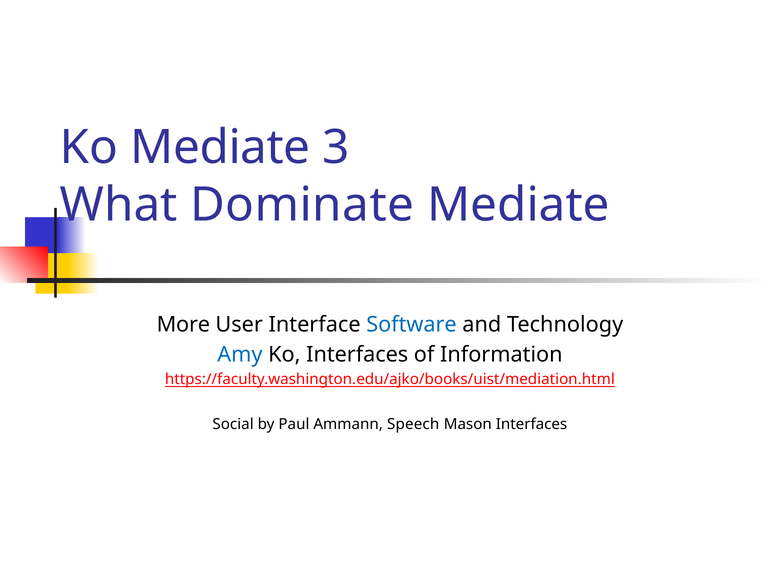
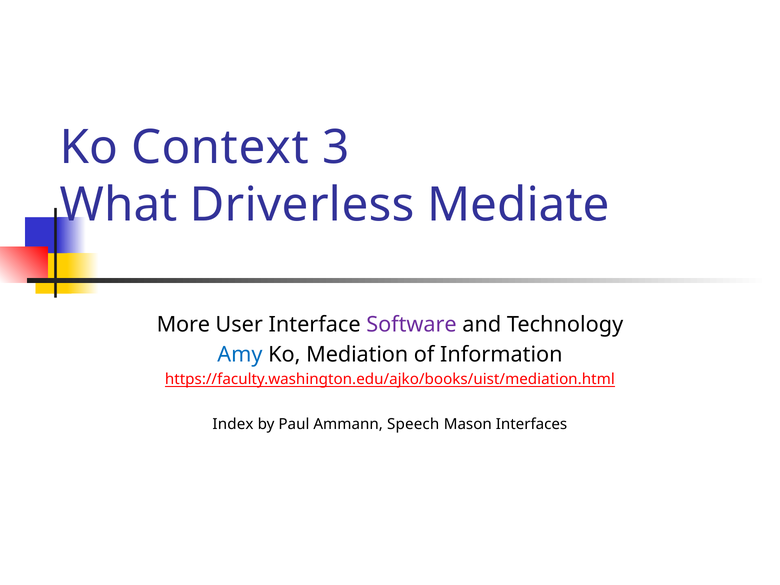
Ko Mediate: Mediate -> Context
Dominate: Dominate -> Driverless
Software colour: blue -> purple
Ko Interfaces: Interfaces -> Mediation
Social: Social -> Index
